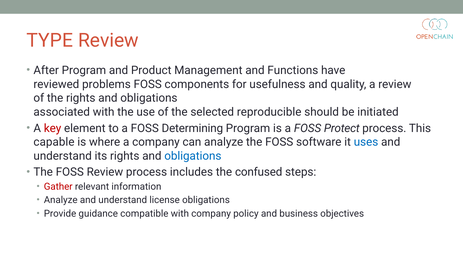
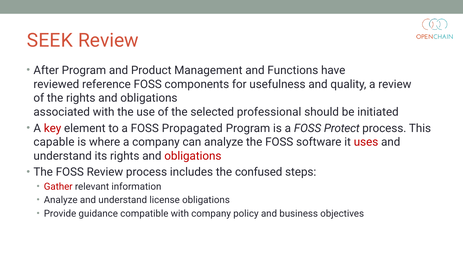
TYPE: TYPE -> SEEK
problems: problems -> reference
reproducible: reproducible -> professional
Determining: Determining -> Propagated
uses colour: blue -> red
obligations at (193, 156) colour: blue -> red
